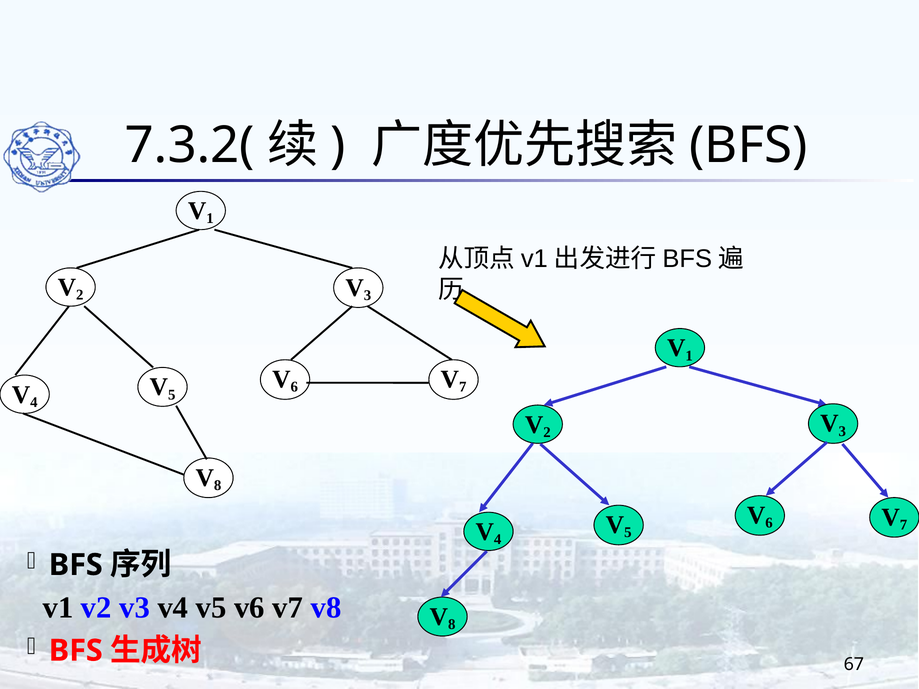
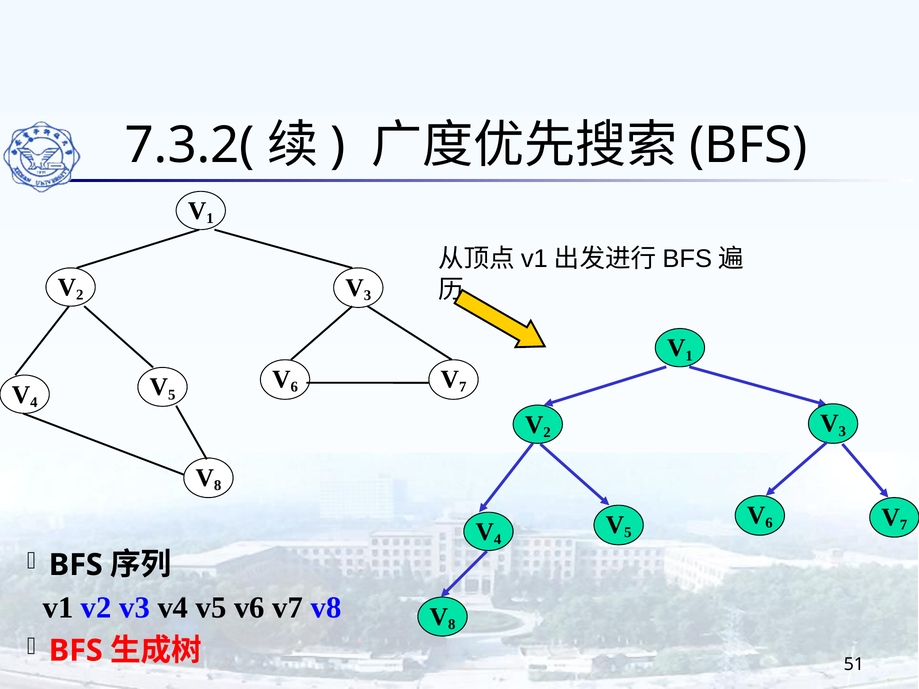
67: 67 -> 51
